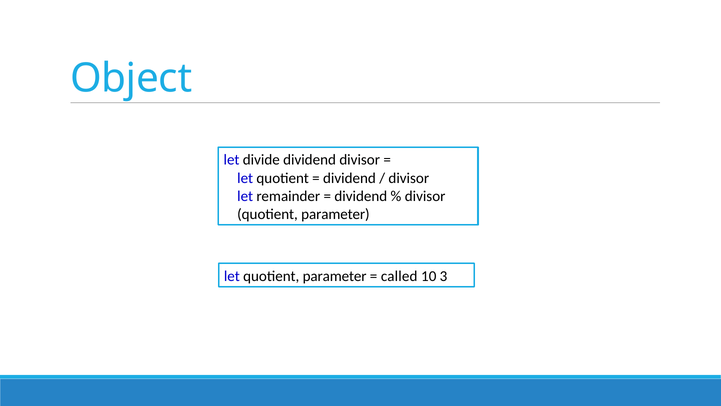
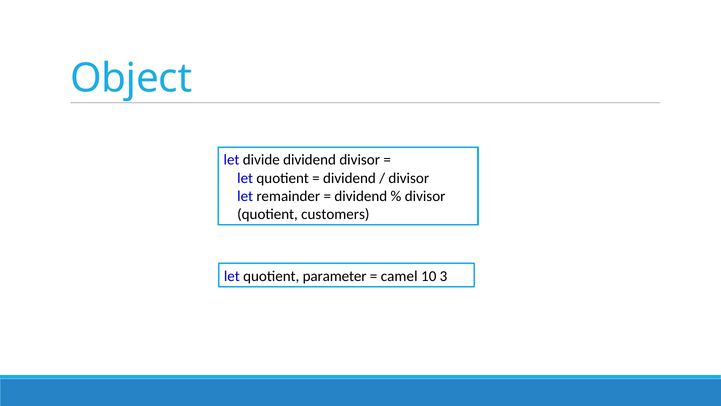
parameter at (335, 214): parameter -> customers
called: called -> camel
